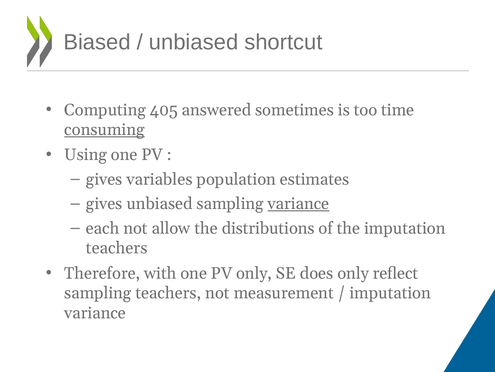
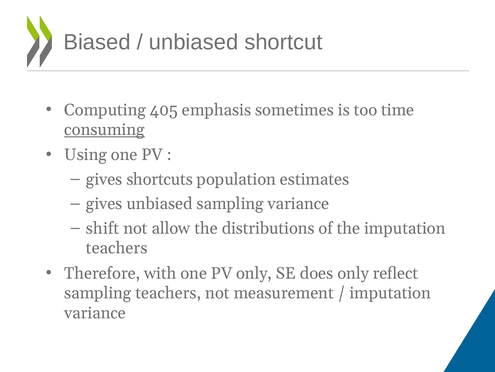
answered: answered -> emphasis
variables: variables -> shortcuts
variance at (298, 203) underline: present -> none
each: each -> shift
